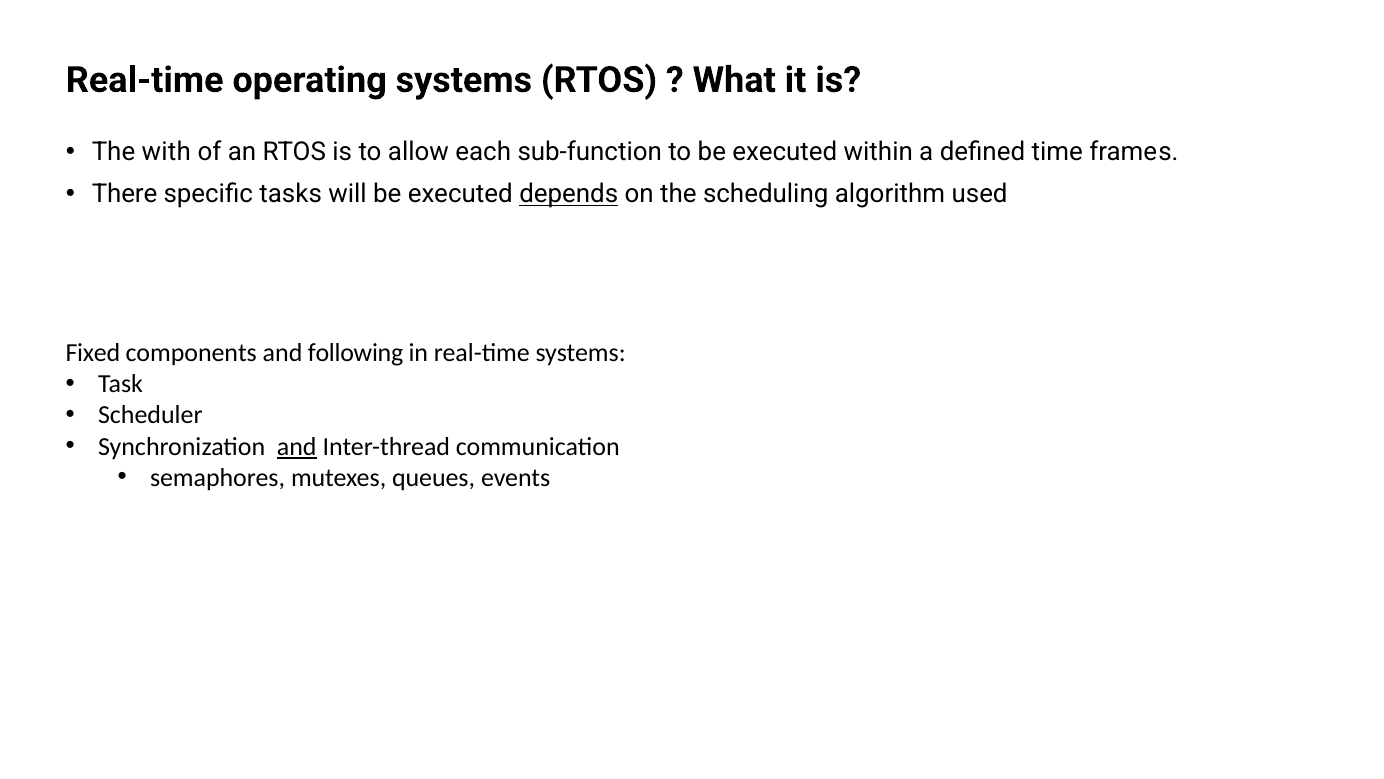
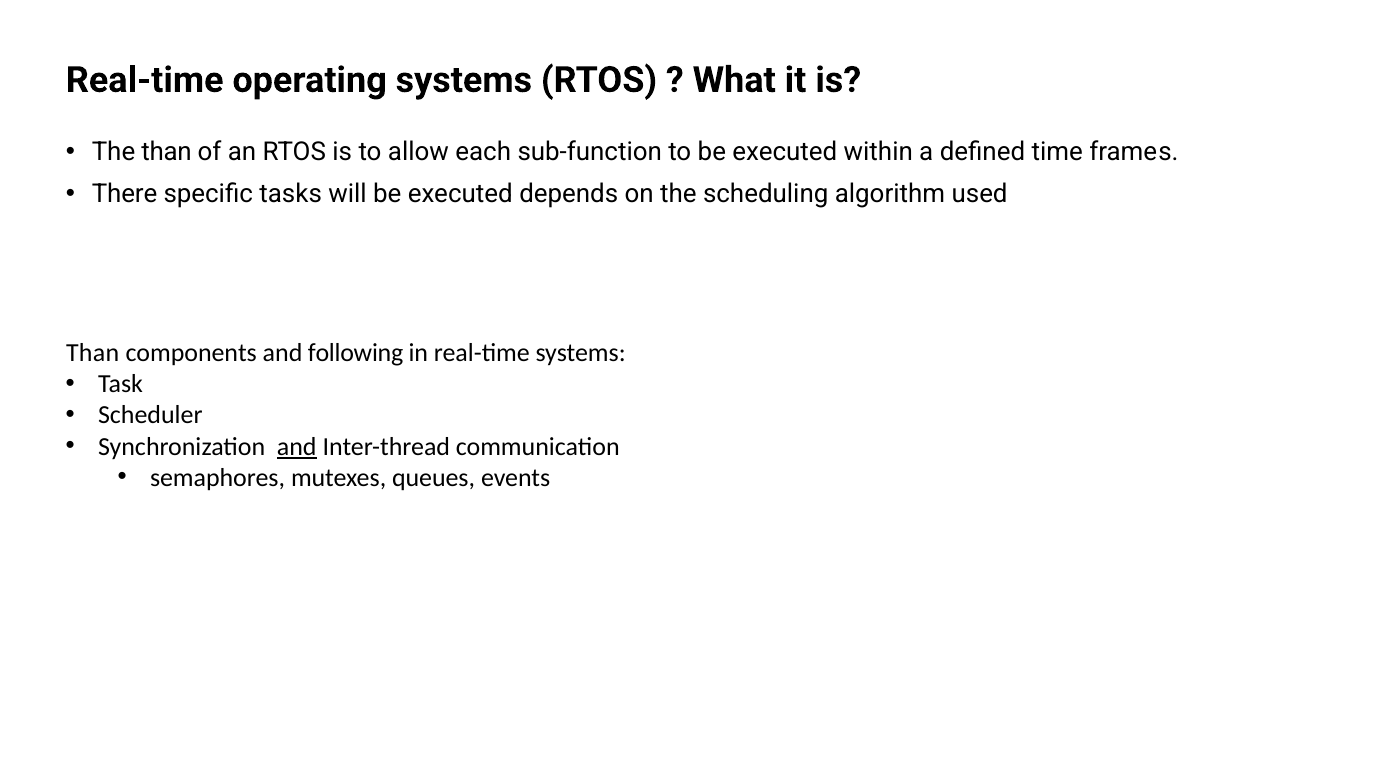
The with: with -> than
depends underline: present -> none
Fixed at (93, 353): Fixed -> Than
